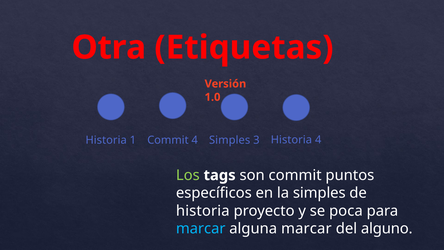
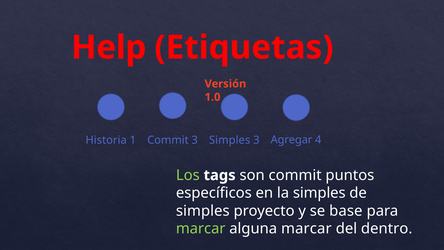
Otra: Otra -> Help
Commit 4: 4 -> 3
1 Historia: Historia -> Agregar
historia at (203, 211): historia -> simples
poca: poca -> base
marcar at (201, 228) colour: light blue -> light green
alguno: alguno -> dentro
